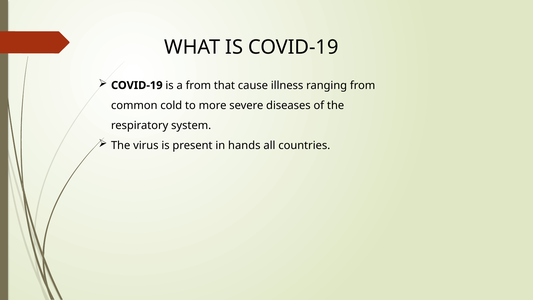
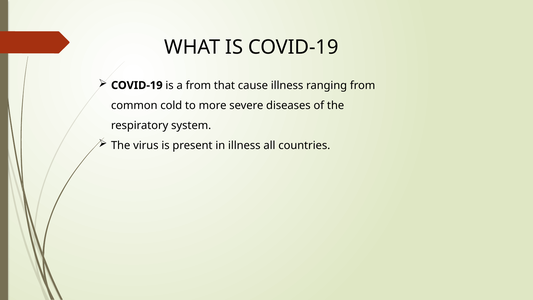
in hands: hands -> illness
